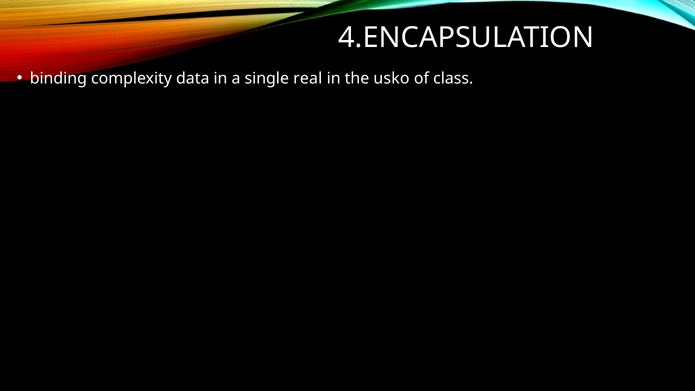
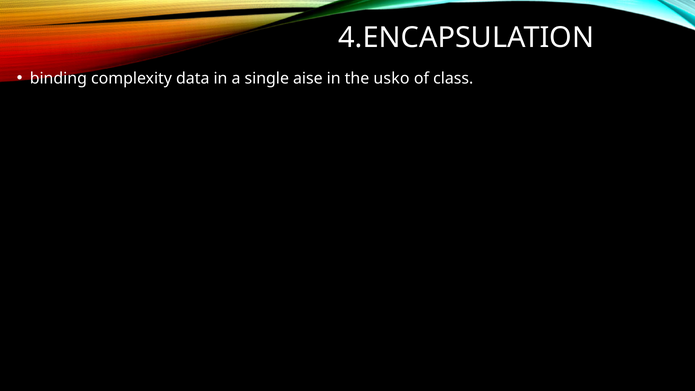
real: real -> aise
